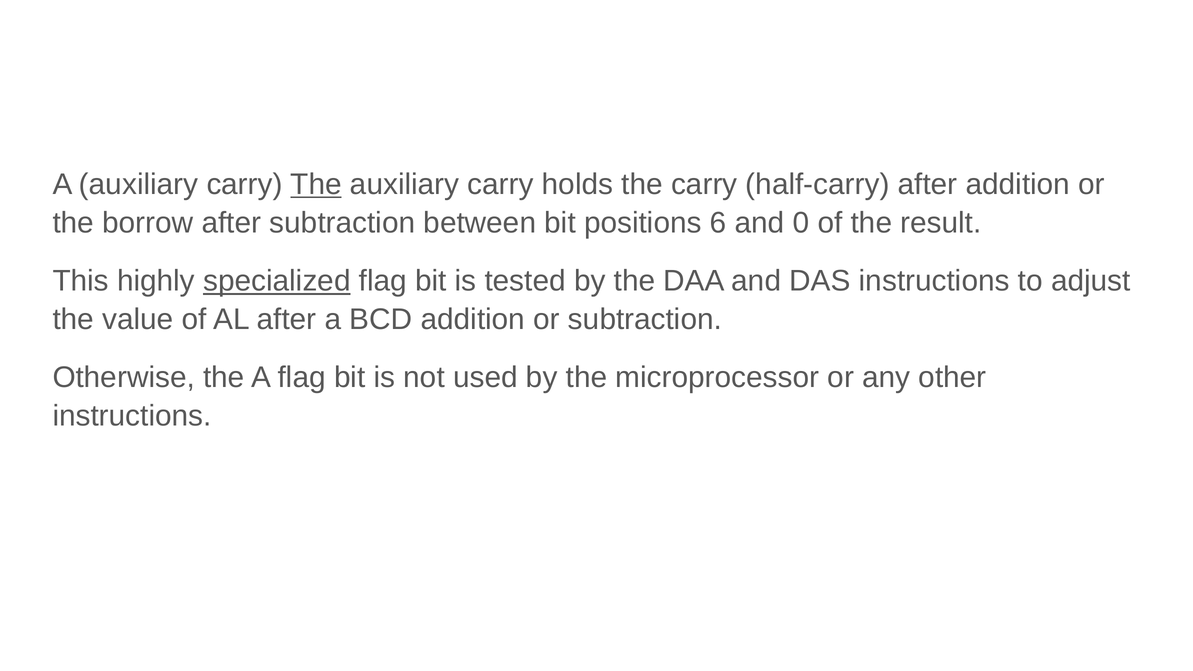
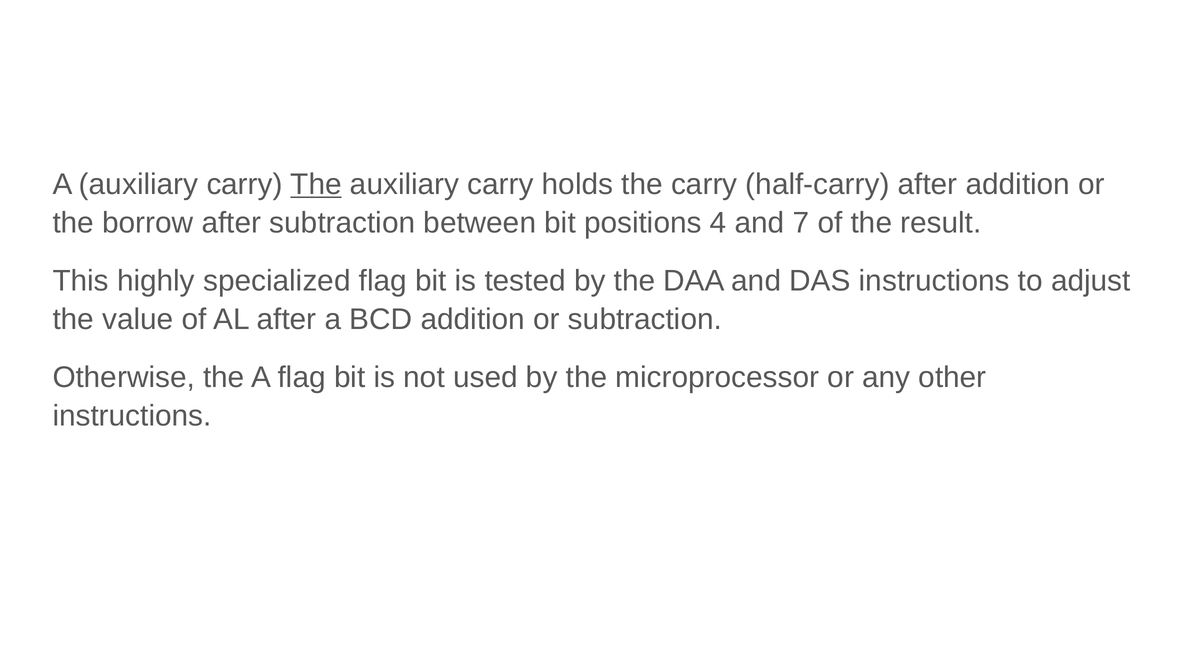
6: 6 -> 4
0: 0 -> 7
specialized underline: present -> none
